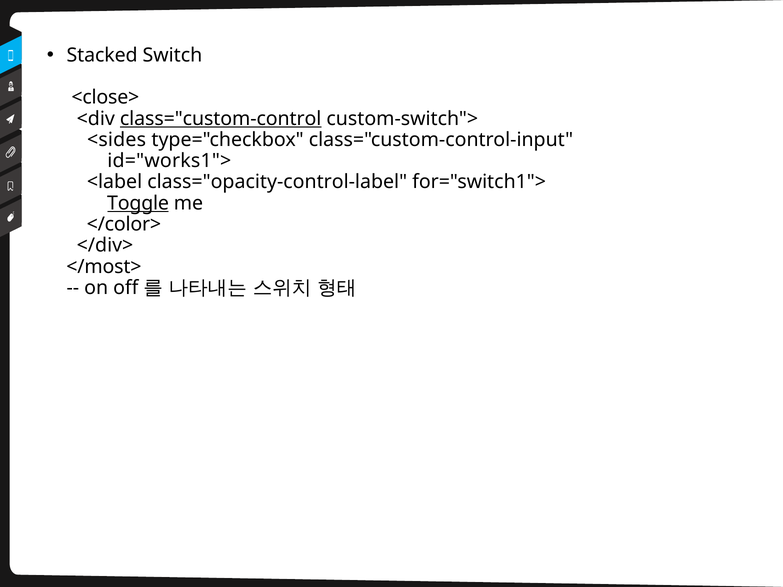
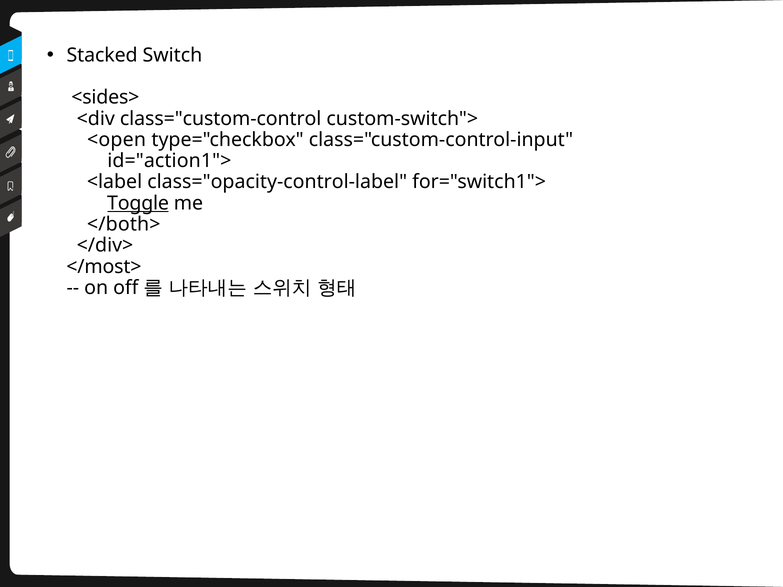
<close>: <close> -> <sides>
class="custom-control underline: present -> none
<sides: <sides -> <open
id="works1">: id="works1"> -> id="action1">
</color>: </color> -> </both>
